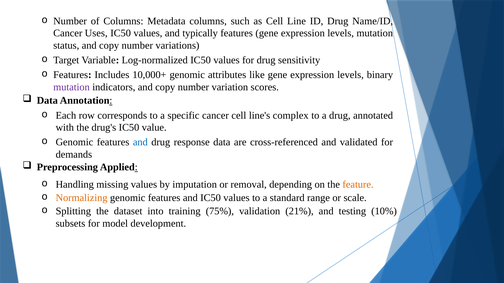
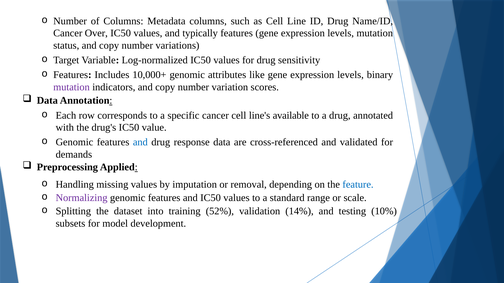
Uses: Uses -> Over
complex: complex -> available
feature colour: orange -> blue
Normalizing colour: orange -> purple
75%: 75% -> 52%
21%: 21% -> 14%
